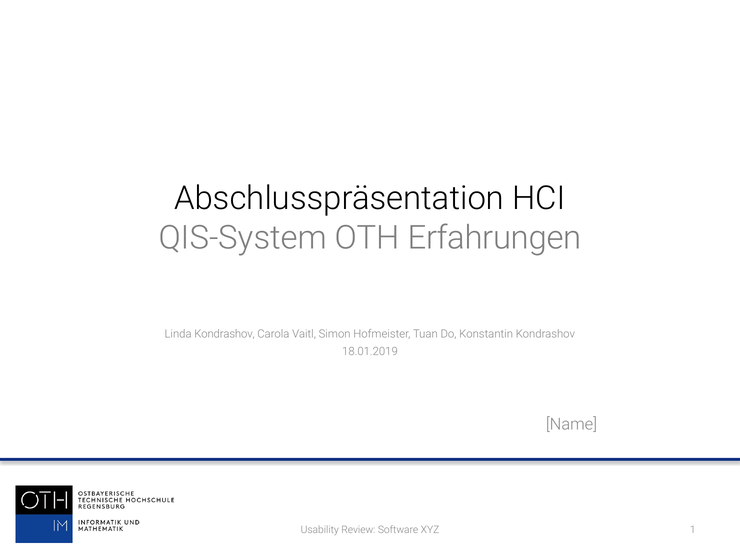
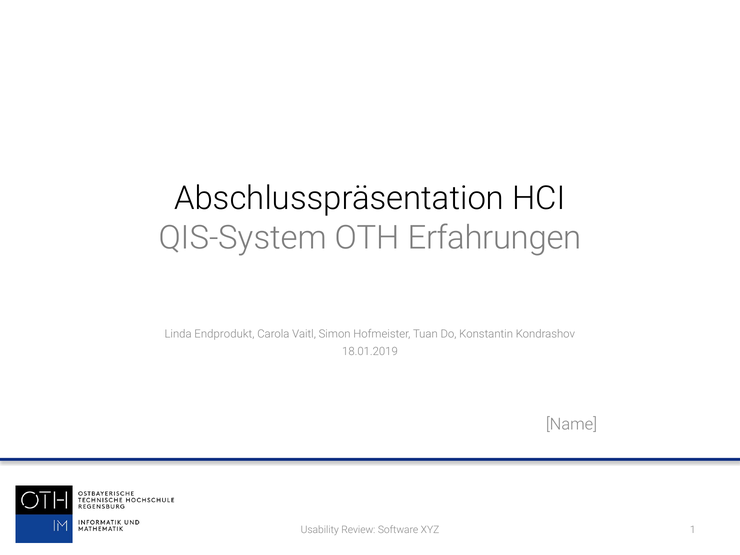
Linda Kondrashov: Kondrashov -> Endprodukt
